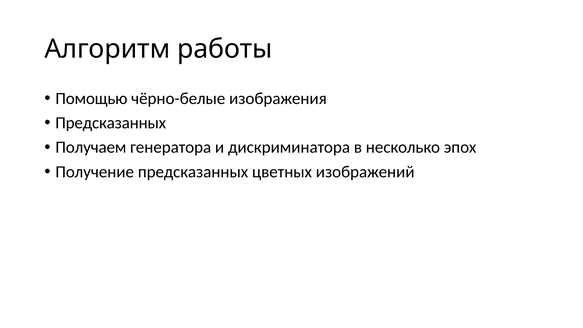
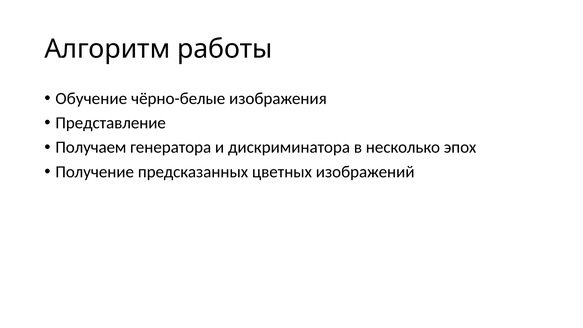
Помощью: Помощью -> Обучение
Предсказанных at (111, 123): Предсказанных -> Представление
